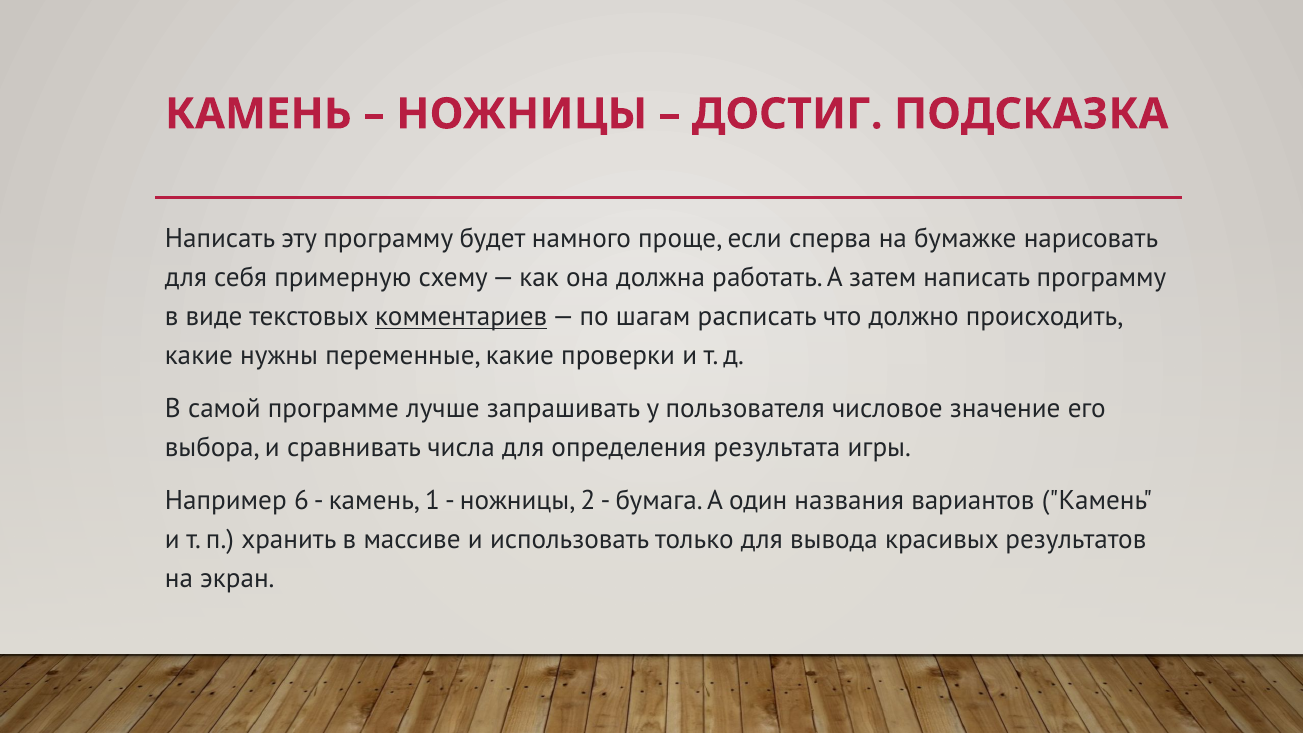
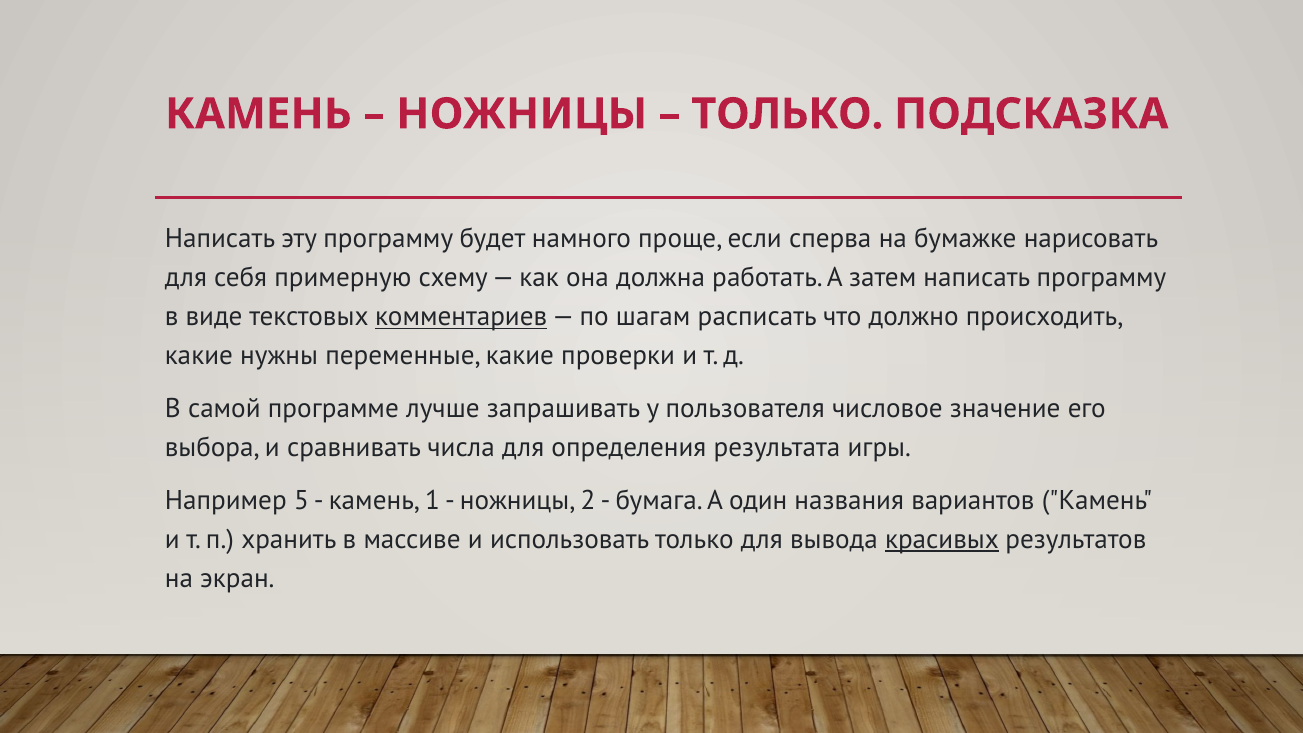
ДОСТИГ at (787, 114): ДОСТИГ -> ТОЛЬКО
6: 6 -> 5
красивых underline: none -> present
